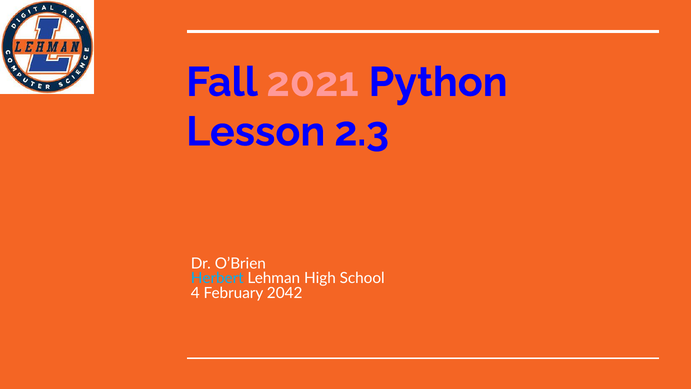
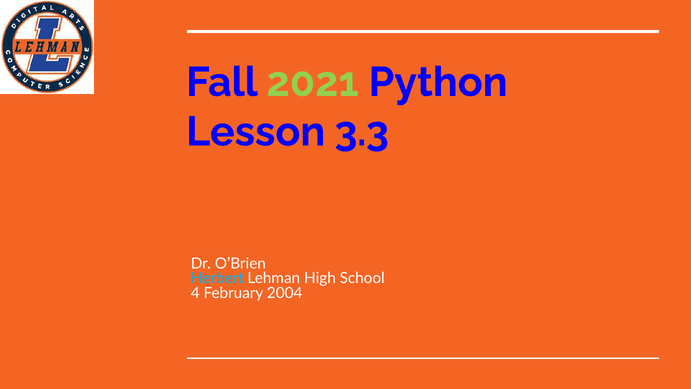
2021 colour: pink -> light green
2.3: 2.3 -> 3.3
2042: 2042 -> 2004
